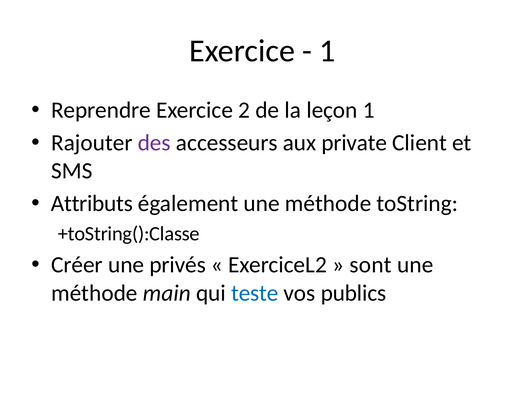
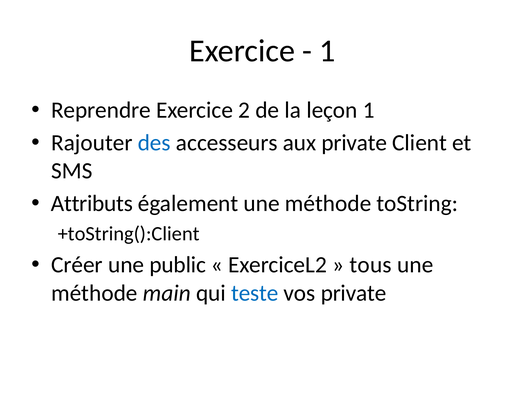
des colour: purple -> blue
+toString():Classe: +toString():Classe -> +toString():Client
privés: privés -> public
sont: sont -> tous
vos publics: publics -> private
